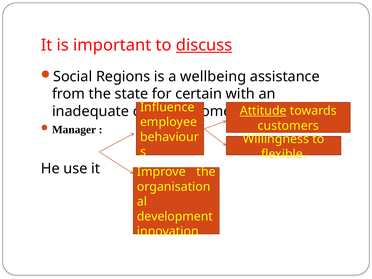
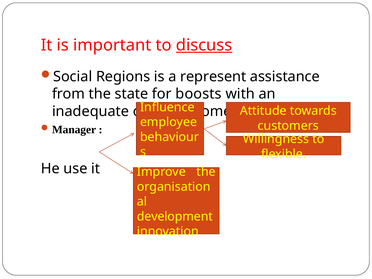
wellbeing: wellbeing -> represent
certain: certain -> boosts
Attitude underline: present -> none
